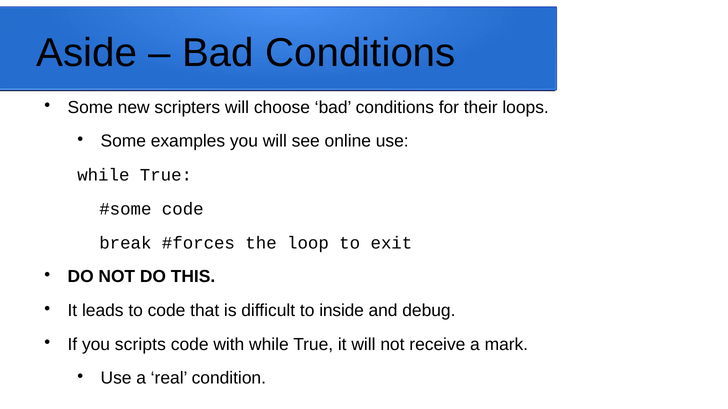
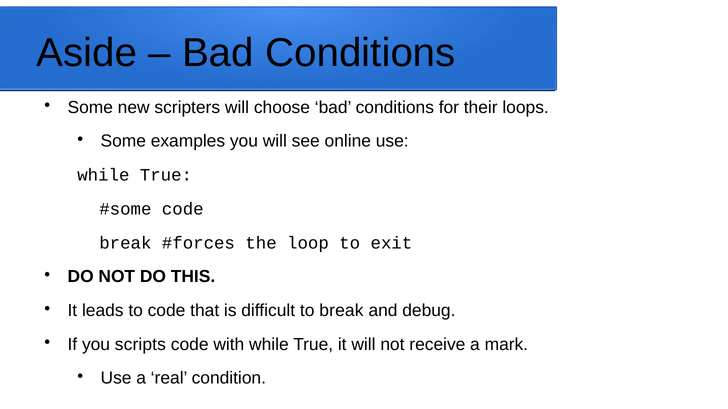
to inside: inside -> break
